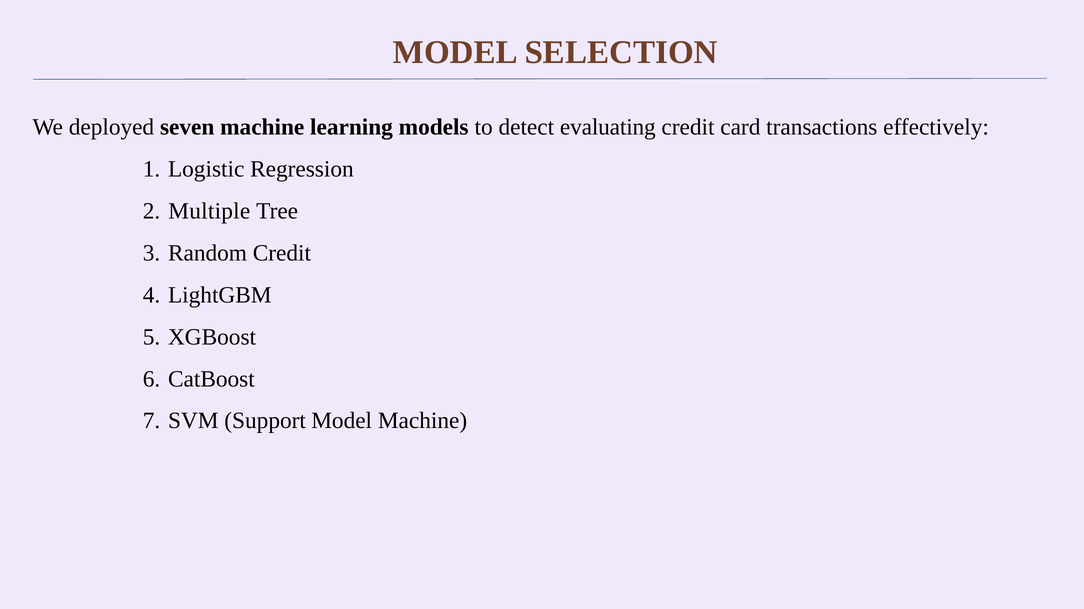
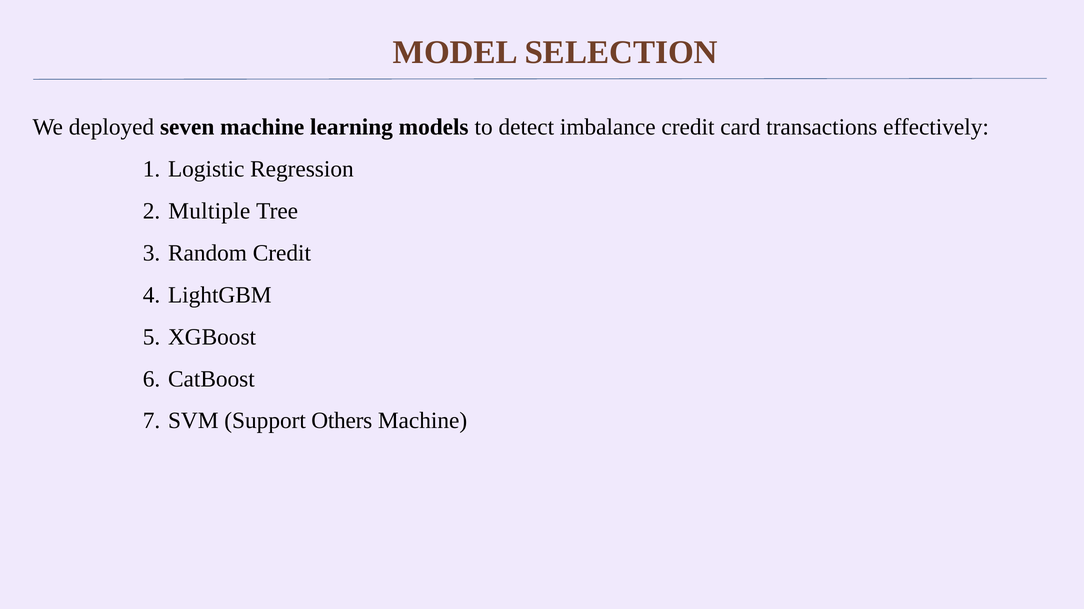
evaluating: evaluating -> imbalance
Support Model: Model -> Others
